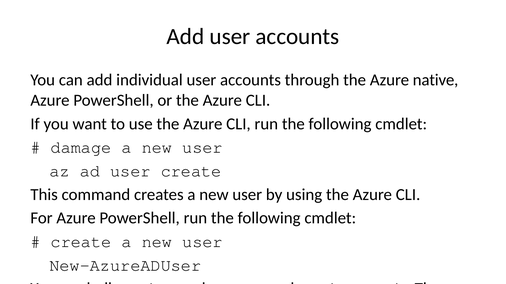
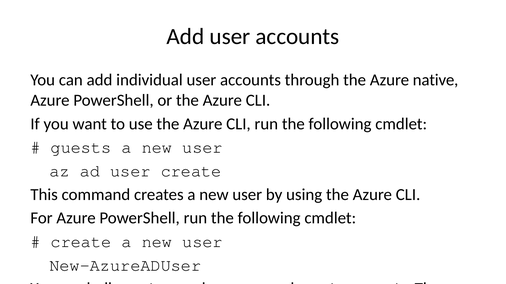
damage at (81, 148): damage -> guests
